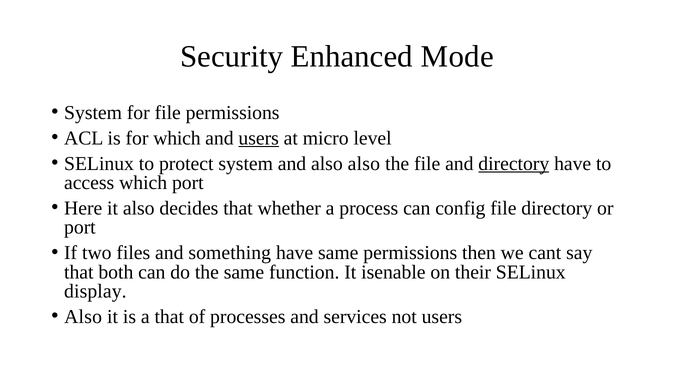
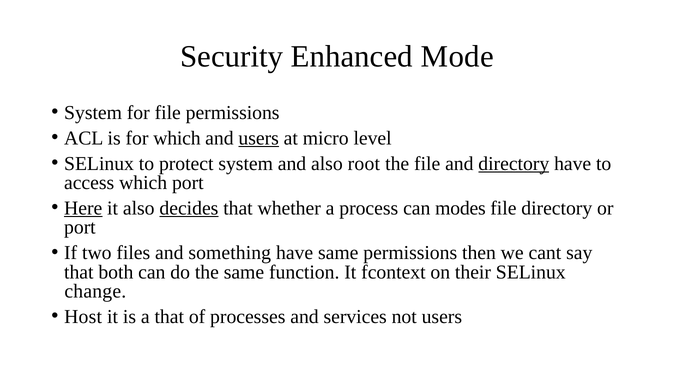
also also: also -> root
Here underline: none -> present
decides underline: none -> present
config: config -> modes
isenable: isenable -> fcontext
display: display -> change
Also at (83, 316): Also -> Host
